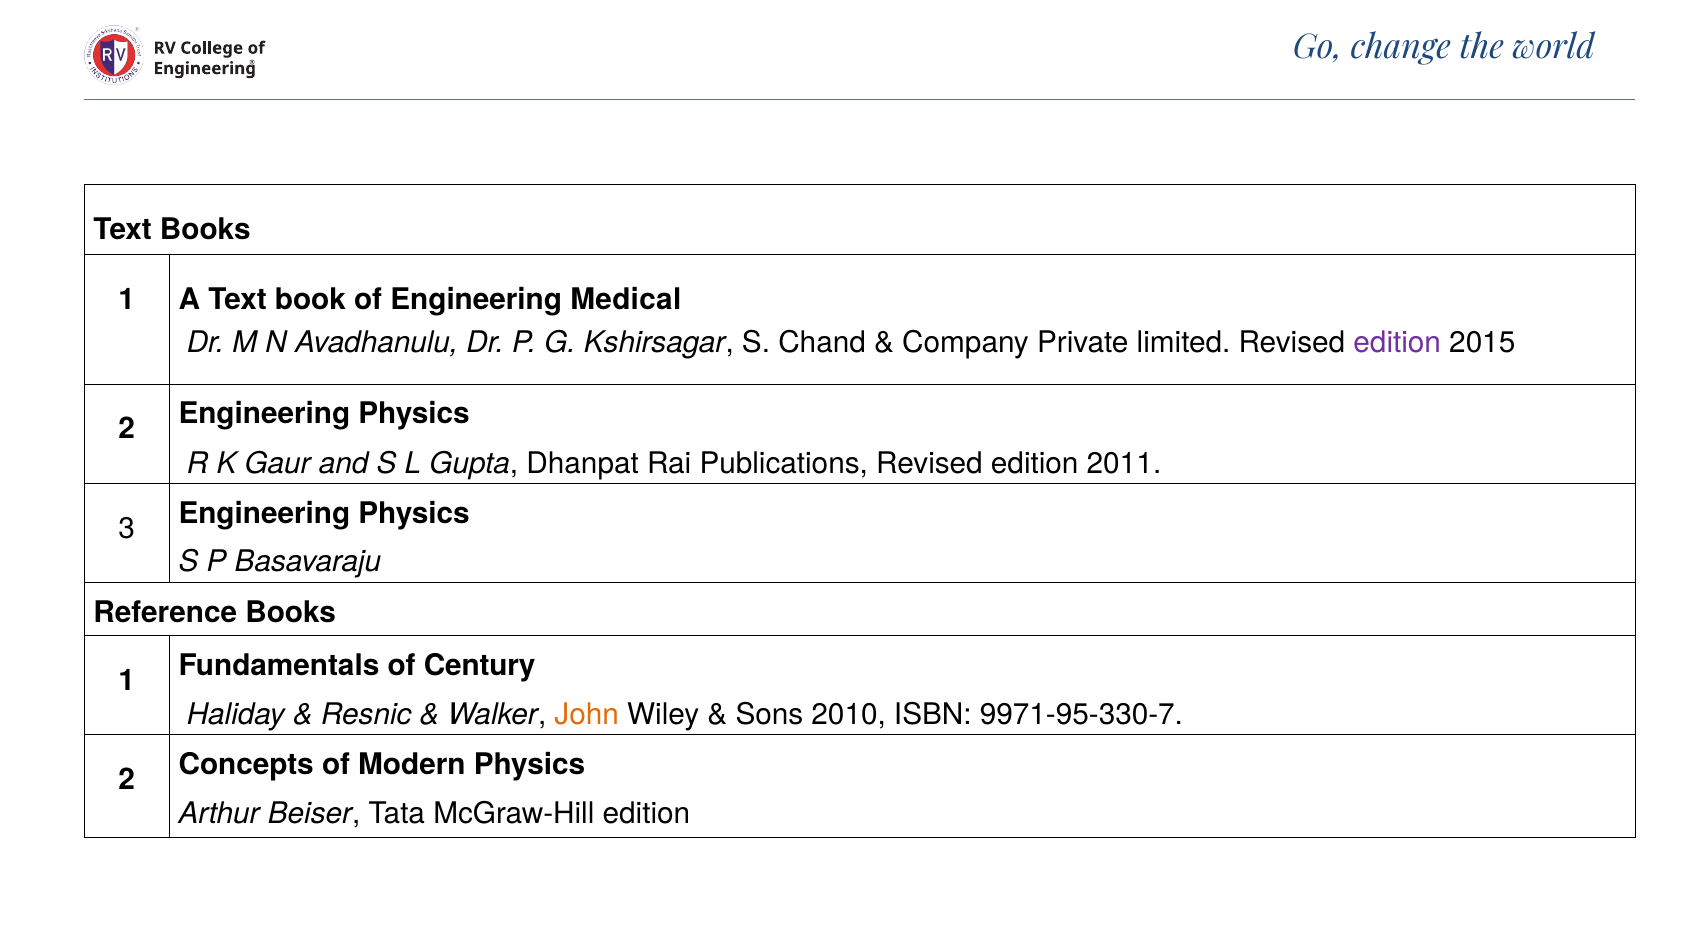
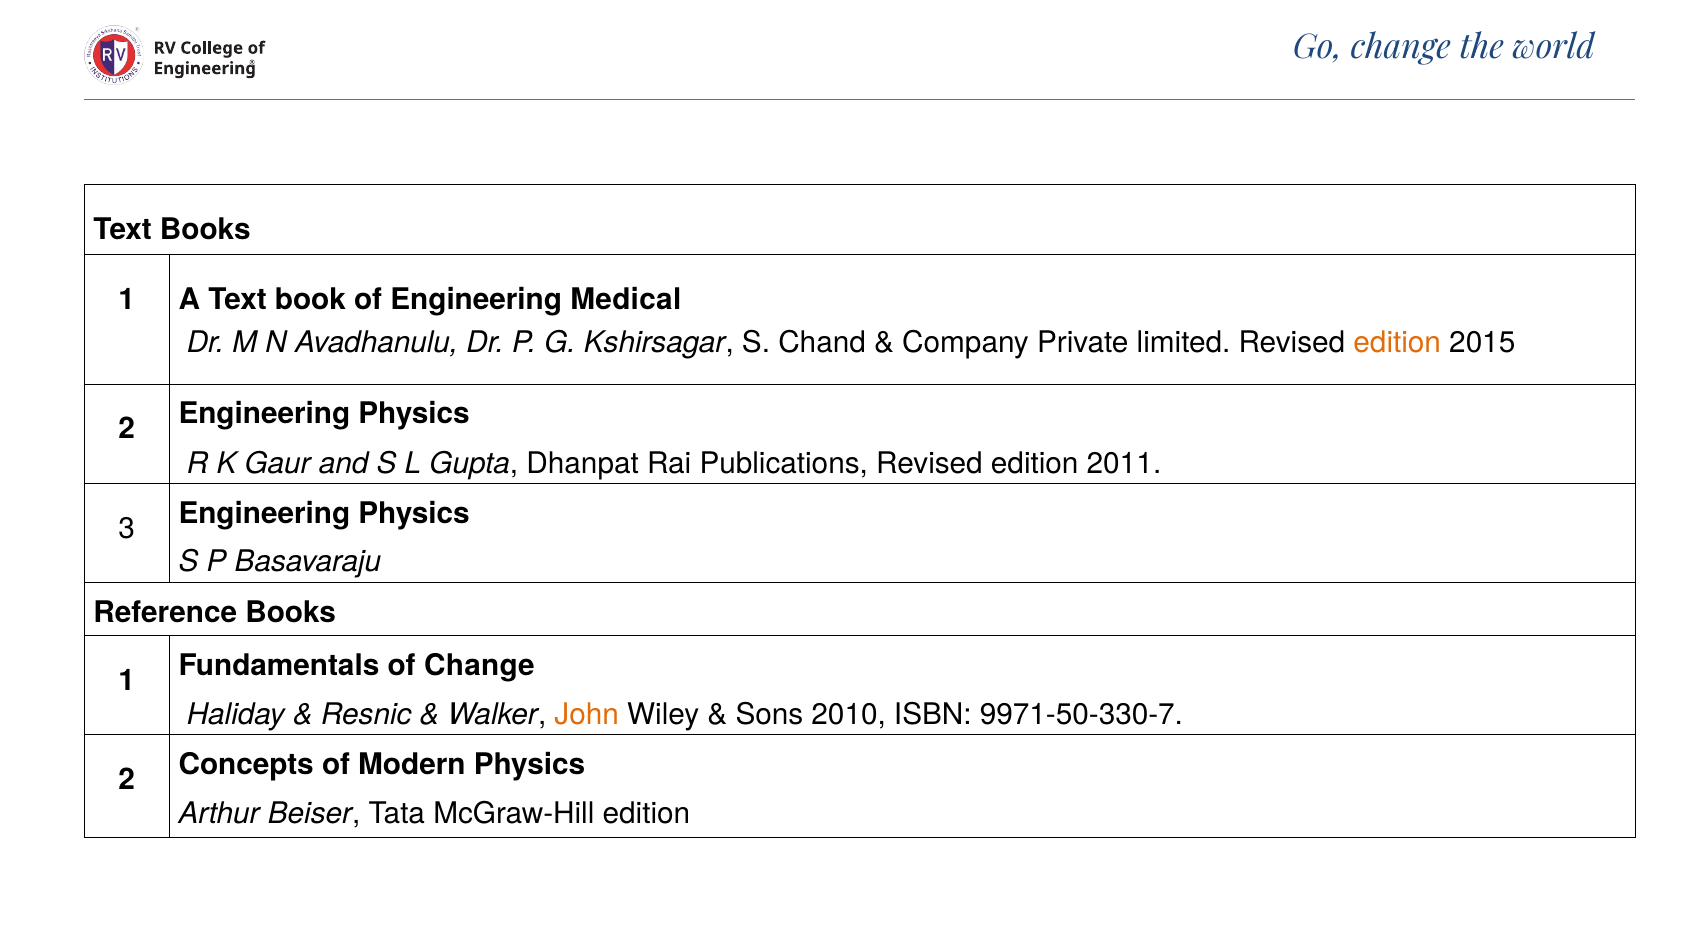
edition at (1397, 343) colour: purple -> orange
of Century: Century -> Change
9971-95-330-7: 9971-95-330-7 -> 9971-50-330-7
